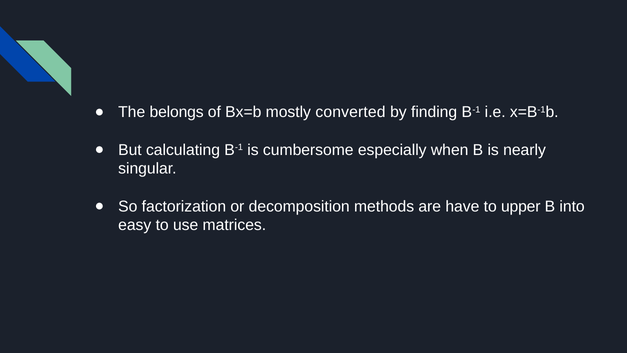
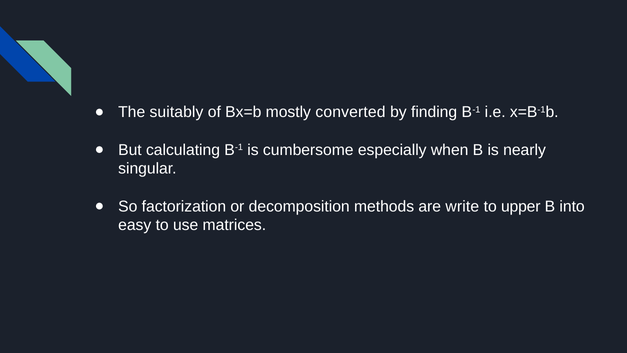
belongs: belongs -> suitably
have: have -> write
